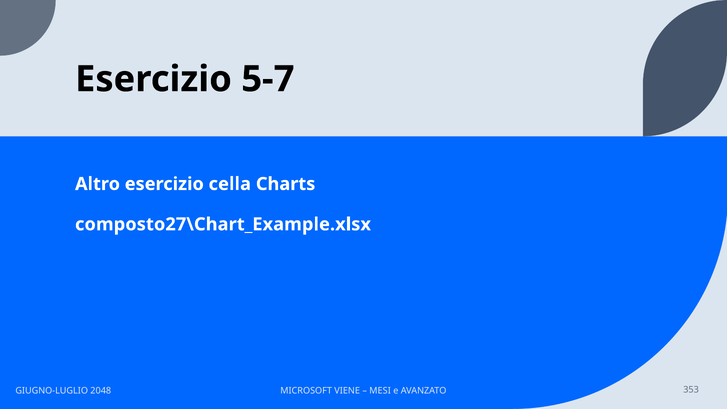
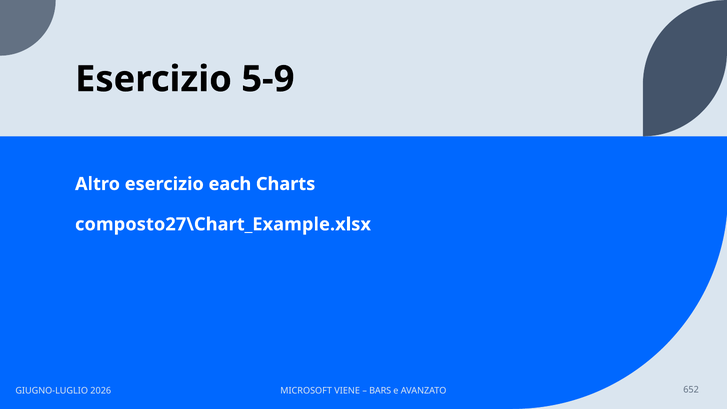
5-7: 5-7 -> 5-9
cella: cella -> each
2048: 2048 -> 2026
MESI: MESI -> BARS
353: 353 -> 652
